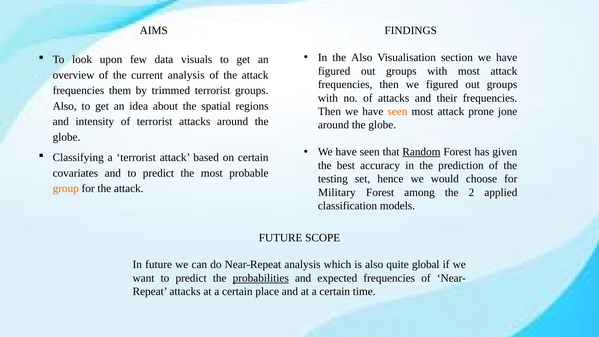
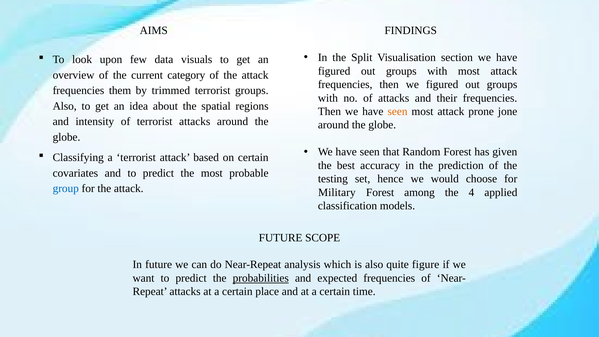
the Also: Also -> Split
current analysis: analysis -> category
Random underline: present -> none
group colour: orange -> blue
2: 2 -> 4
global: global -> figure
